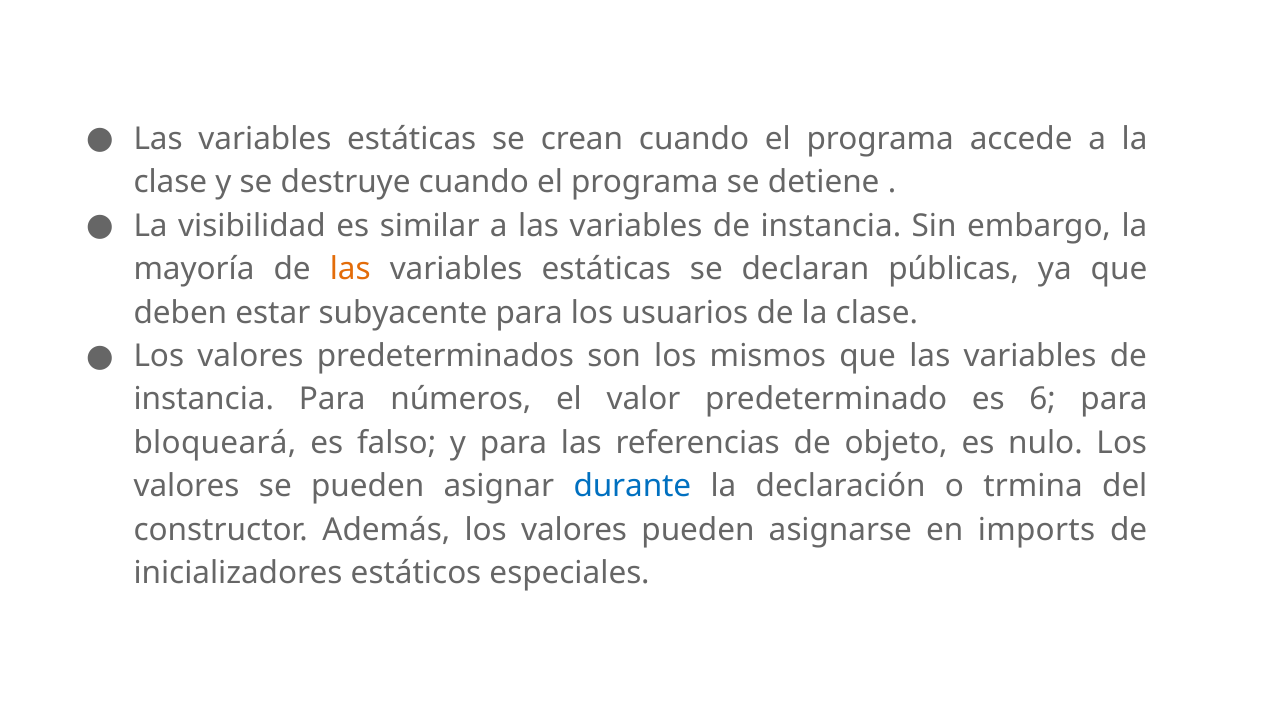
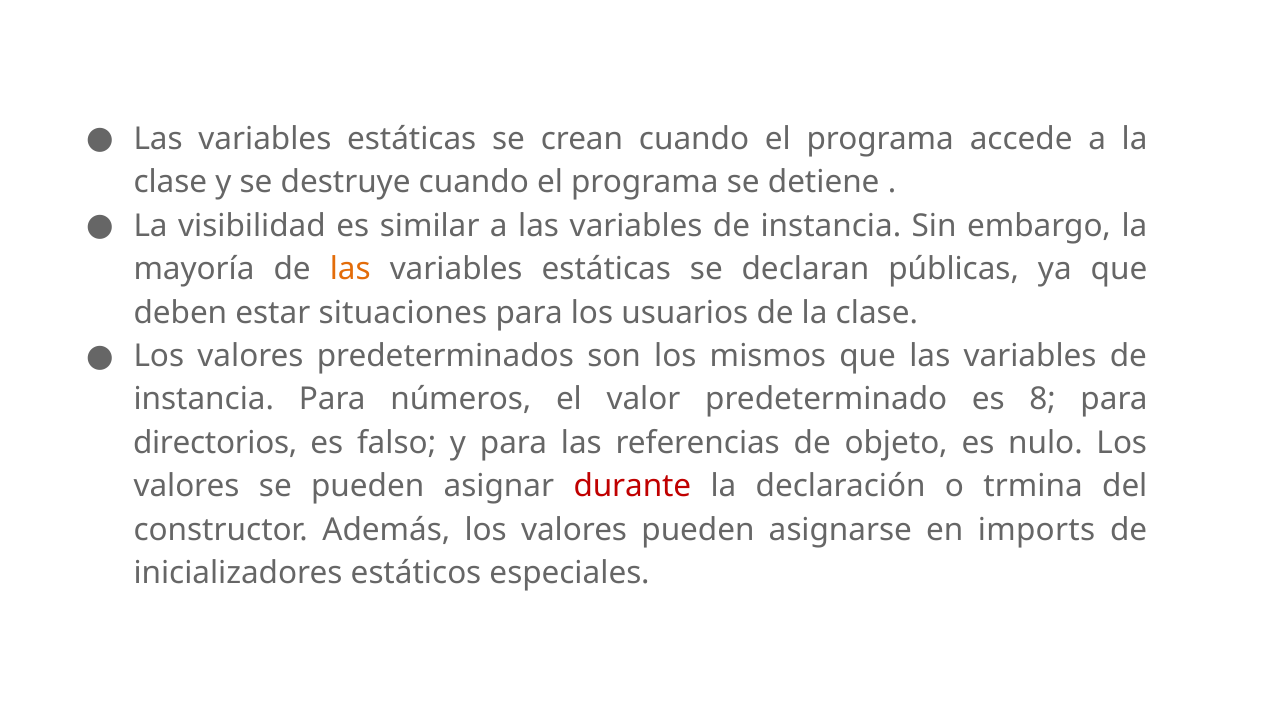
subyacente: subyacente -> situaciones
6: 6 -> 8
bloqueará: bloqueará -> directorios
durante colour: blue -> red
